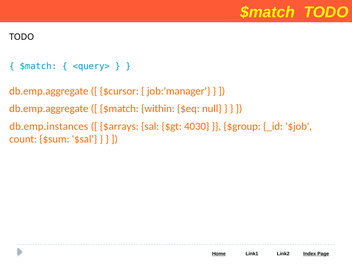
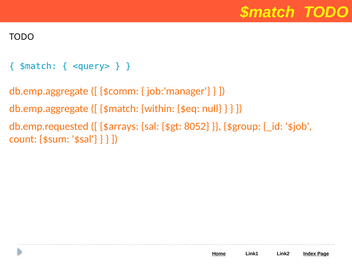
$cursor: $cursor -> $comm
db.emp.instances: db.emp.instances -> db.emp.requested
4030: 4030 -> 8052
